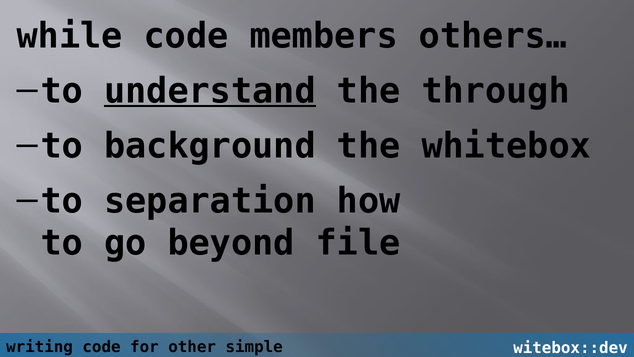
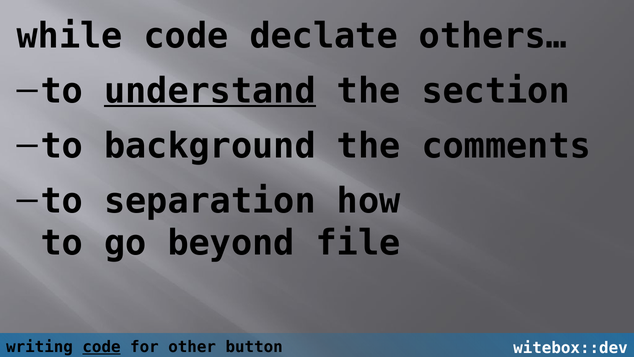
members: members -> declate
through: through -> section
whitebox: whitebox -> comments
code at (102, 347) underline: none -> present
simple: simple -> button
